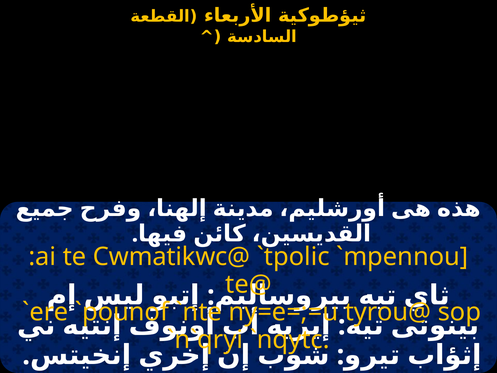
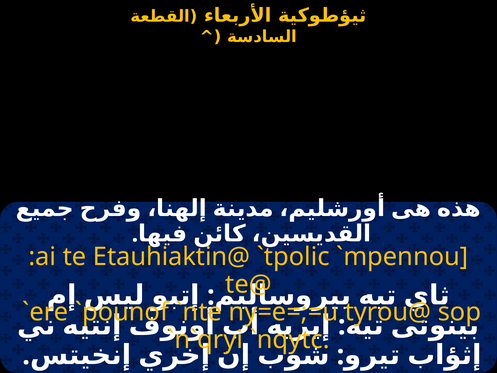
Cwmatikwc@: Cwmatikwc@ -> Etauhiaktin@
